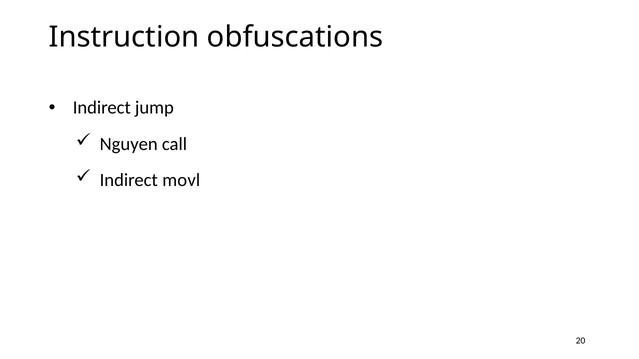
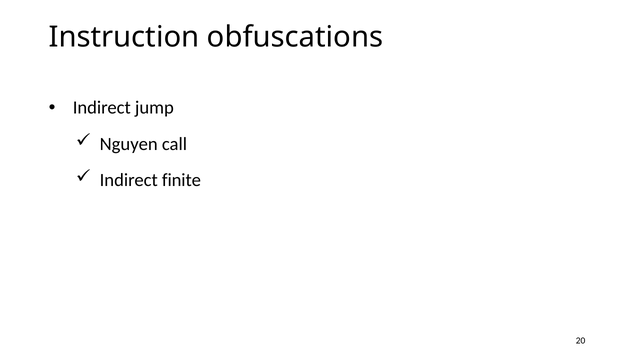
movl: movl -> finite
